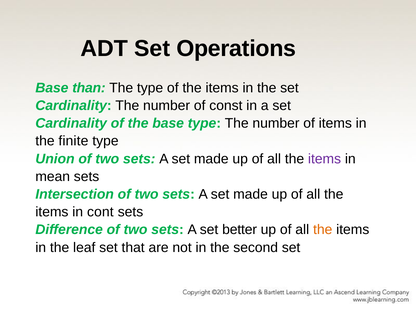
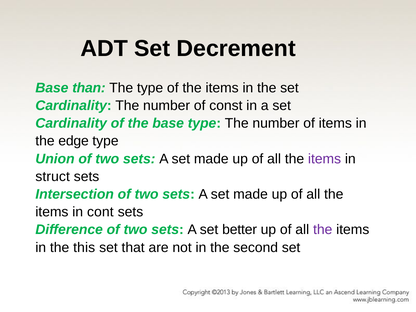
Operations: Operations -> Decrement
finite: finite -> edge
mean: mean -> struct
the at (323, 230) colour: orange -> purple
leaf: leaf -> this
